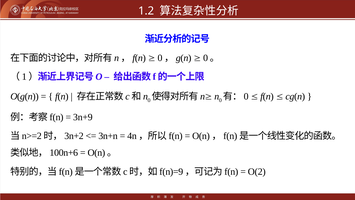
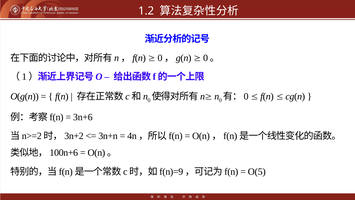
3n+9: 3n+9 -> 3n+6
O(2: O(2 -> O(5
